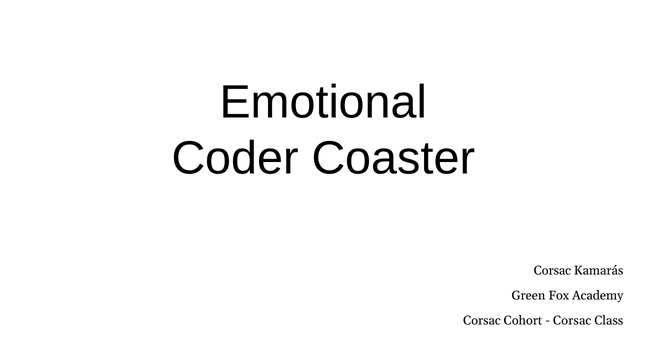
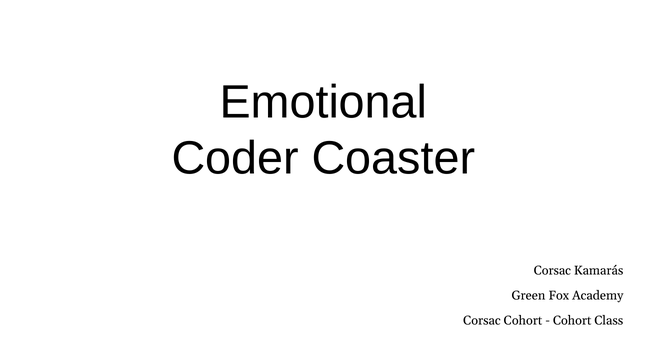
Corsac at (572, 320): Corsac -> Cohort
